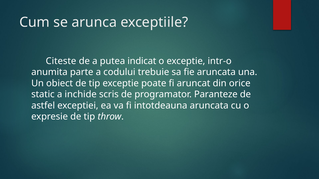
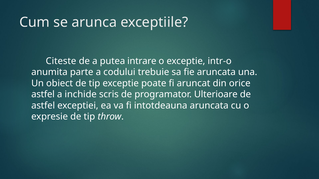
indicat: indicat -> intrare
static at (43, 95): static -> astfel
Paranteze: Paranteze -> Ulterioare
